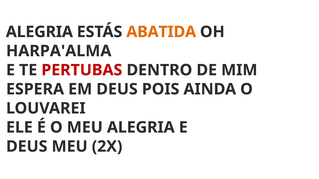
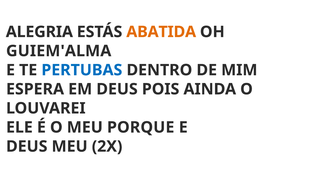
HARPA'ALMA: HARPA'ALMA -> GUIEM'ALMA
PERTUBAS colour: red -> blue
MEU ALEGRIA: ALEGRIA -> PORQUE
